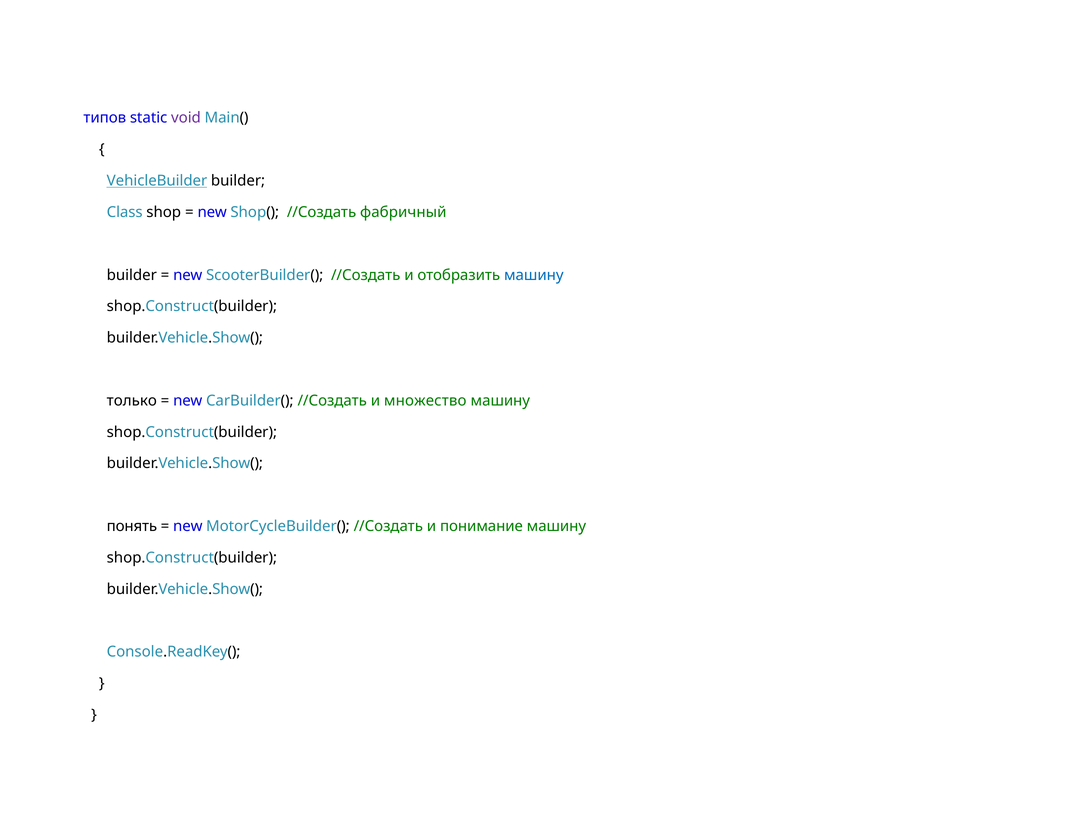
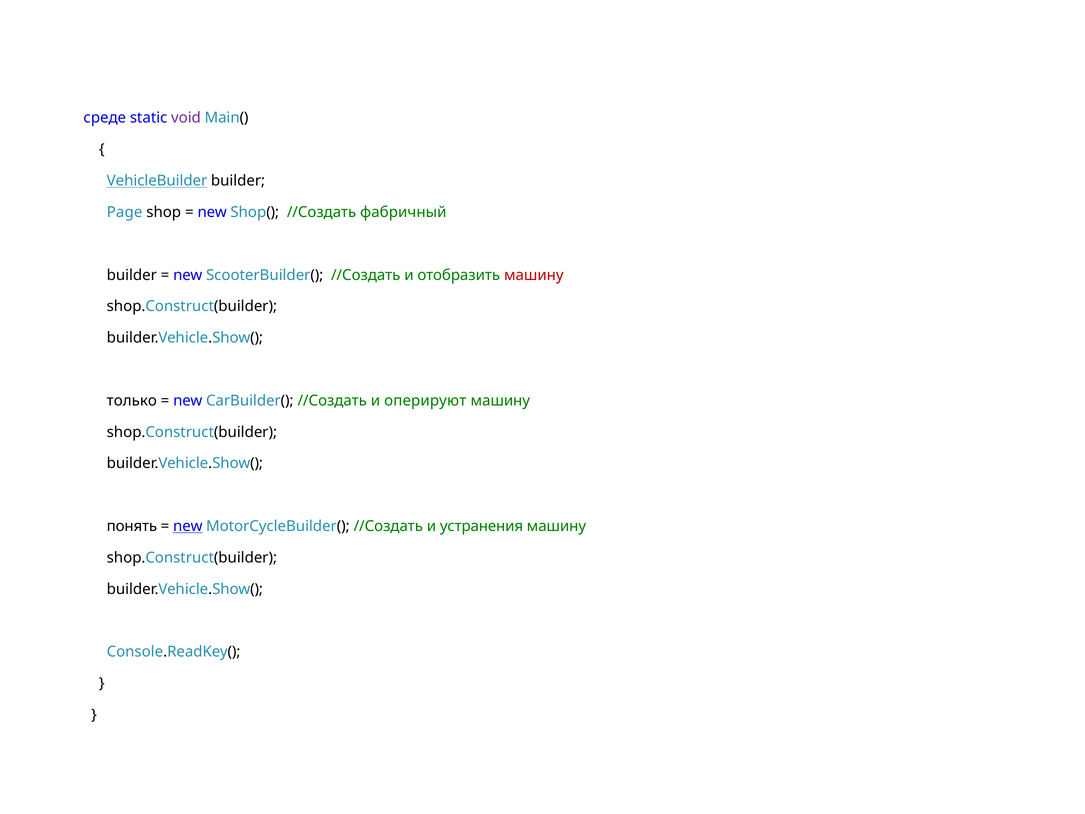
типов: типов -> среде
Class: Class -> Page
машину at (534, 275) colour: blue -> red
множество: множество -> оперируют
new at (188, 526) underline: none -> present
понимание: понимание -> устранения
